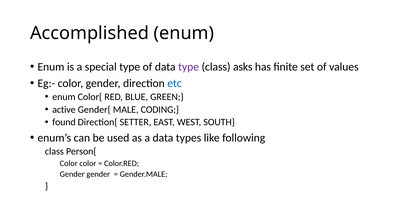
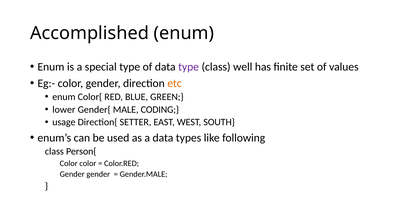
asks: asks -> well
etc colour: blue -> orange
active: active -> lower
found: found -> usage
